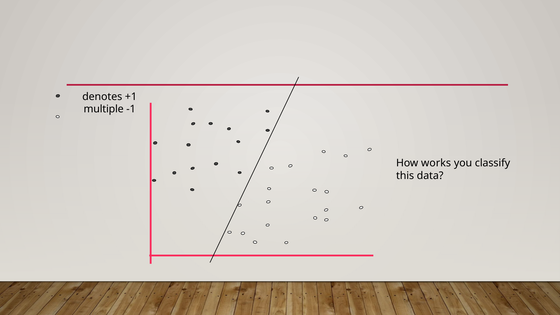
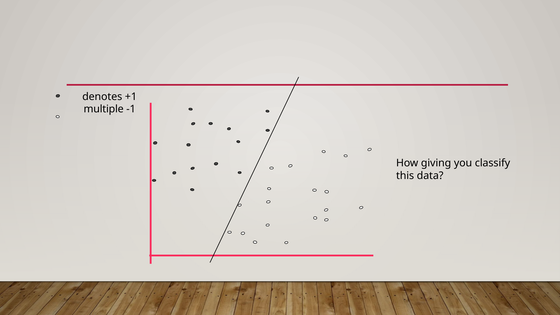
works: works -> giving
